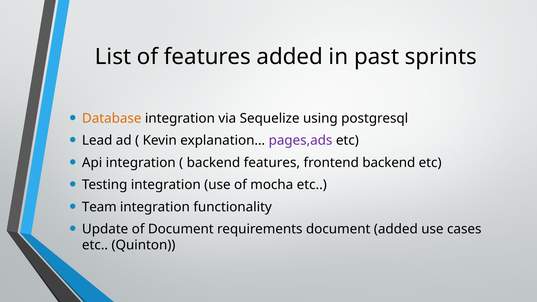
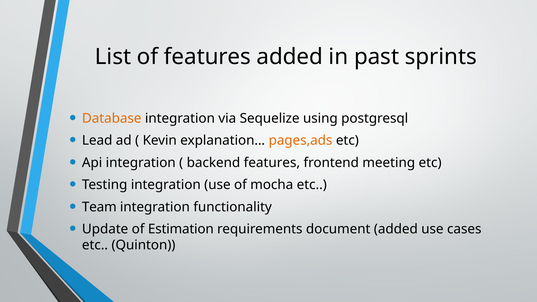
pages,ads colour: purple -> orange
frontend backend: backend -> meeting
of Document: Document -> Estimation
